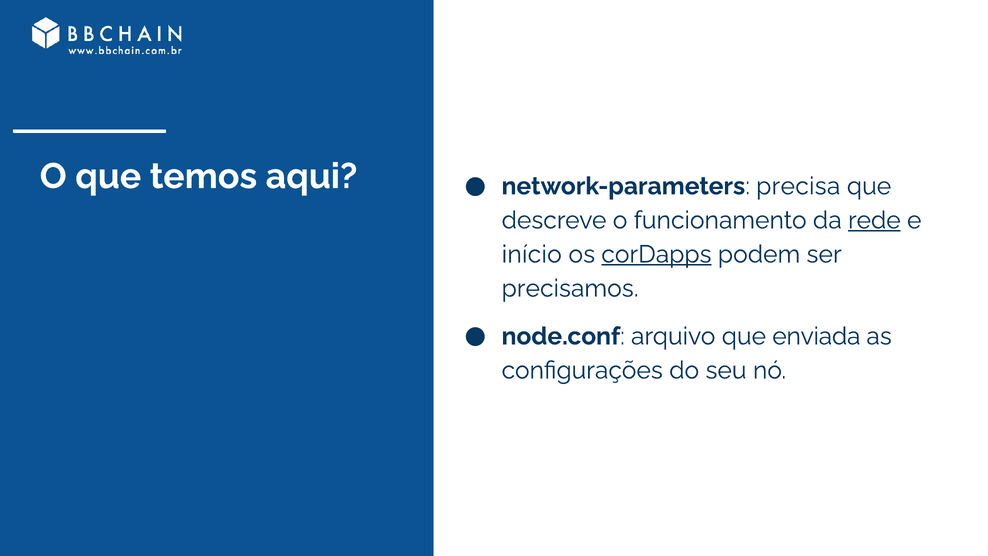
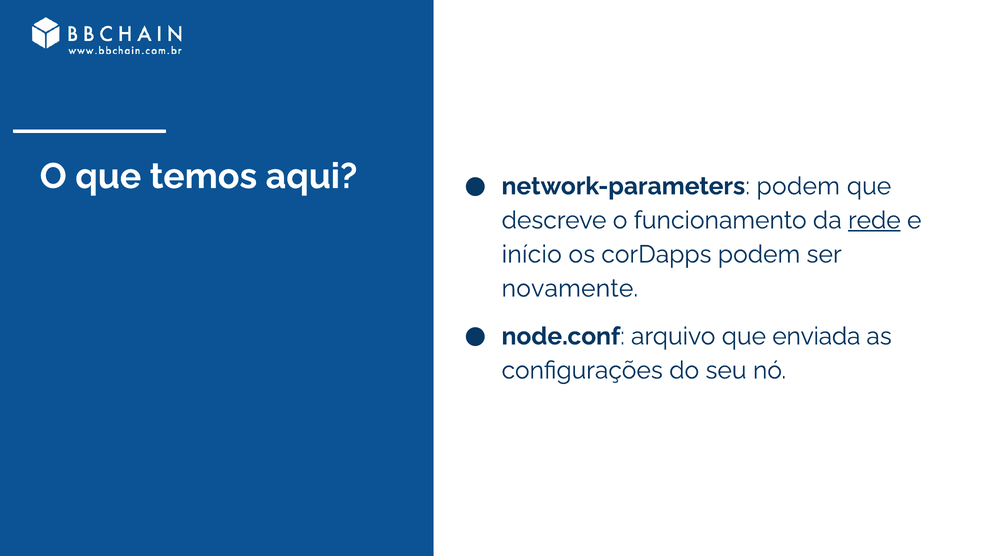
network-parameters precisa: precisa -> podem
corDapps underline: present -> none
precisamos: precisamos -> novamente
